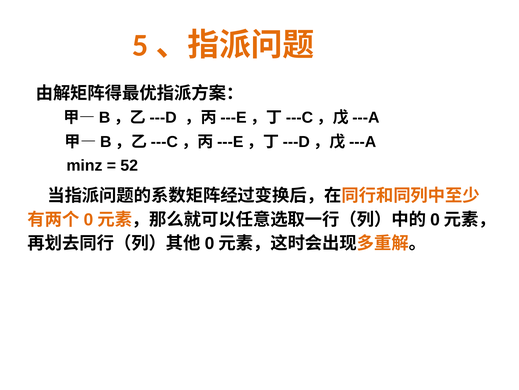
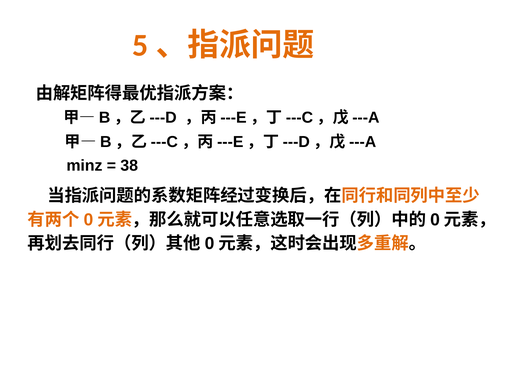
52: 52 -> 38
